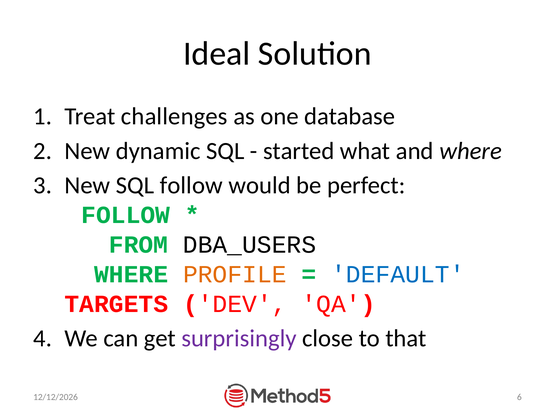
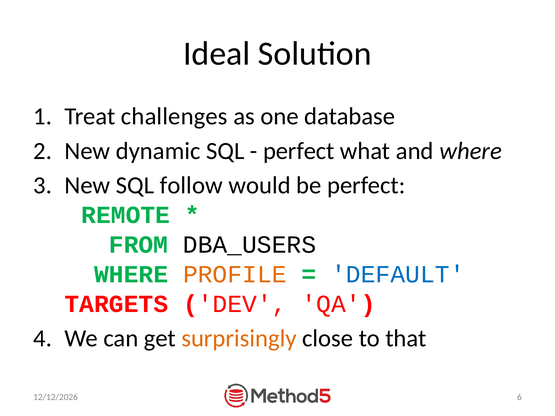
started at (299, 151): started -> perfect
FOLLOW at (126, 215): FOLLOW -> REMOTE
surprisingly colour: purple -> orange
